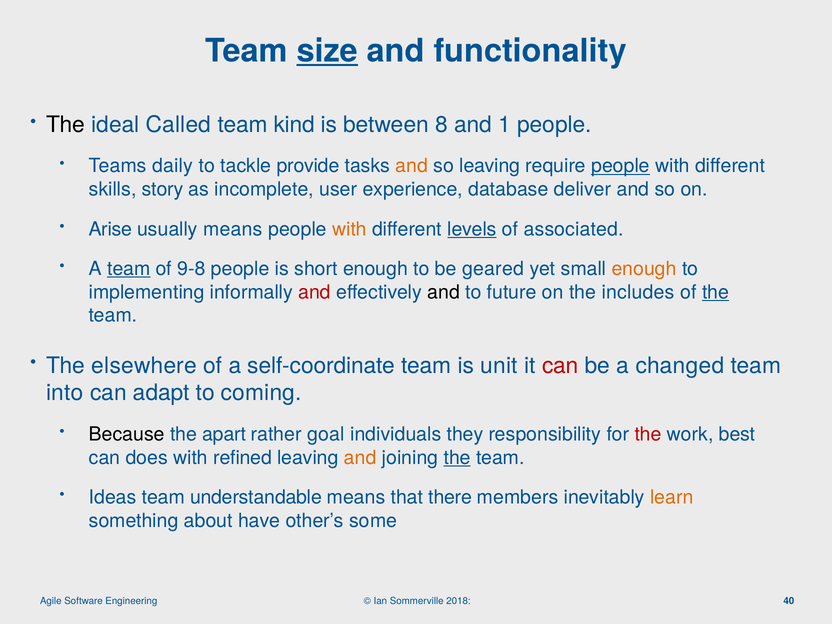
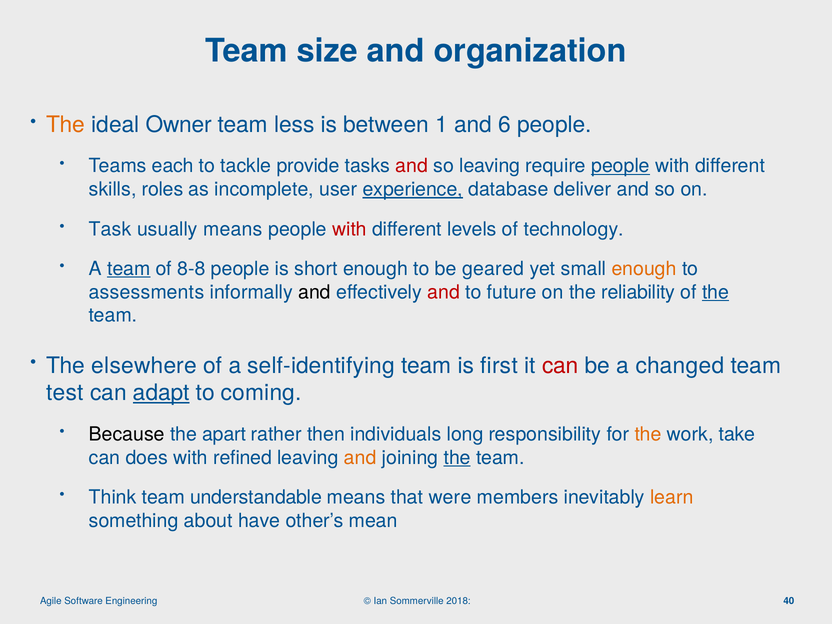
size underline: present -> none
functionality: functionality -> organization
The at (66, 125) colour: black -> orange
Called: Called -> Owner
kind: kind -> less
8: 8 -> 1
1: 1 -> 6
daily: daily -> each
and at (412, 166) colour: orange -> red
story: story -> roles
experience underline: none -> present
Arise: Arise -> Task
with at (349, 229) colour: orange -> red
levels underline: present -> none
associated: associated -> technology
9-8: 9-8 -> 8-8
implementing: implementing -> assessments
and at (315, 292) colour: red -> black
and at (444, 292) colour: black -> red
includes: includes -> reliability
self-coordinate: self-coordinate -> self-identifying
unit: unit -> first
into: into -> test
adapt underline: none -> present
goal: goal -> then
they: they -> long
the at (648, 434) colour: red -> orange
best: best -> take
Ideas: Ideas -> Think
there: there -> were
some: some -> mean
